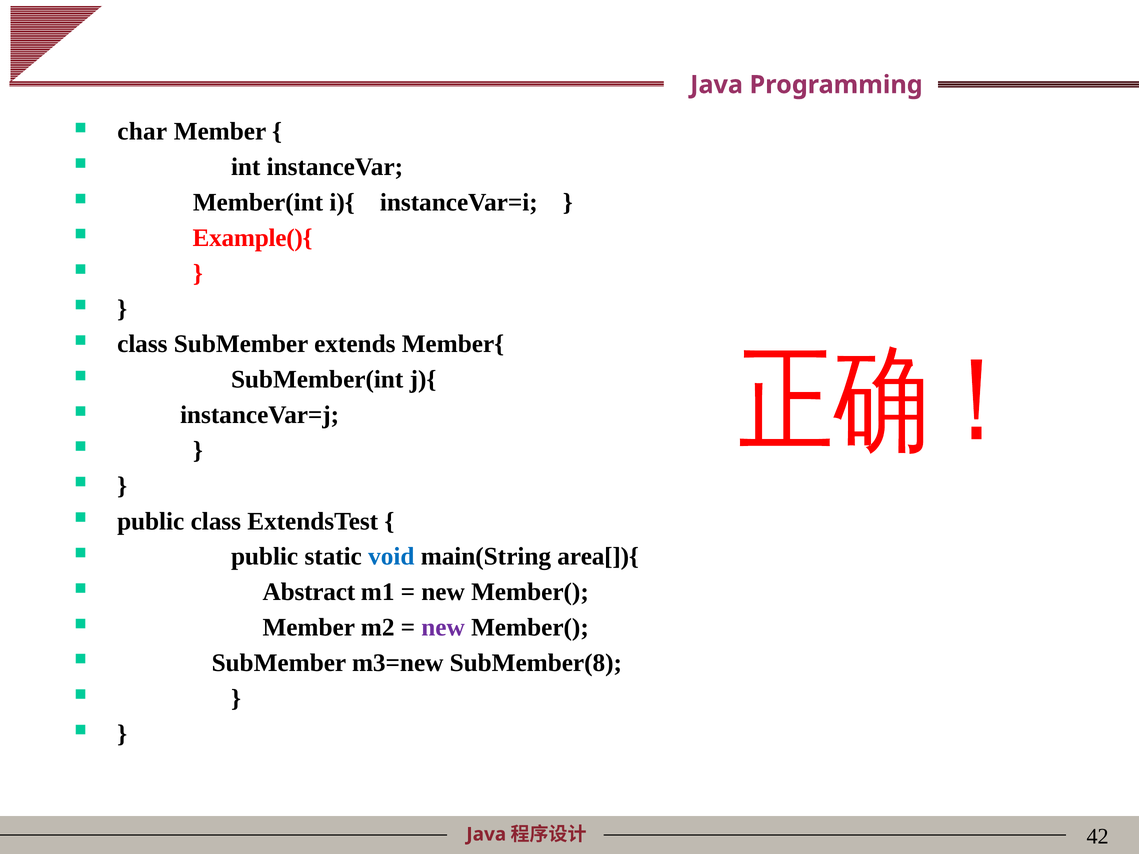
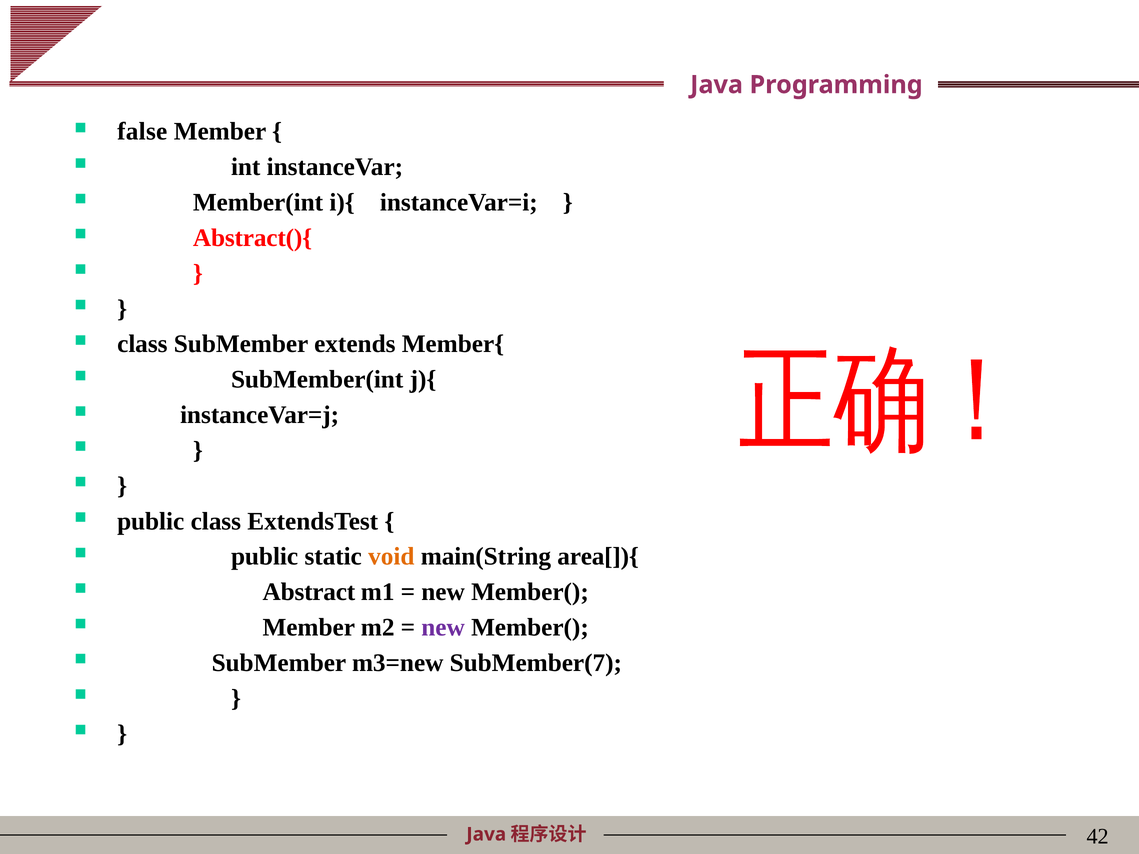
char: char -> false
Example(){: Example(){ -> Abstract(){
void colour: blue -> orange
SubMember(8: SubMember(8 -> SubMember(7
